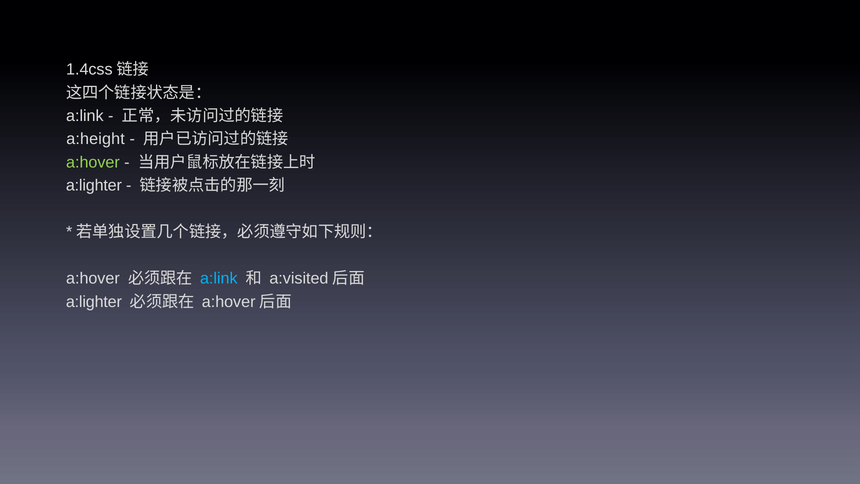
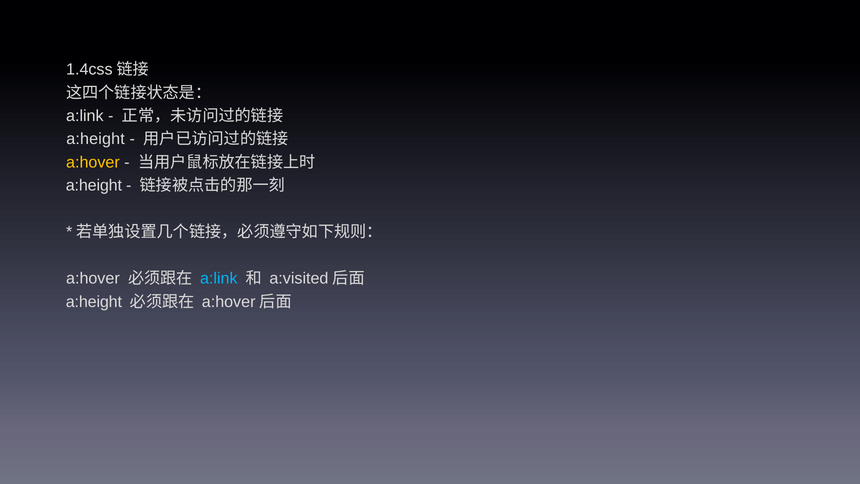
a:hover at (93, 162) colour: light green -> yellow
a:lighter at (94, 186): a:lighter -> a:height
a:lighter at (94, 302): a:lighter -> a:height
